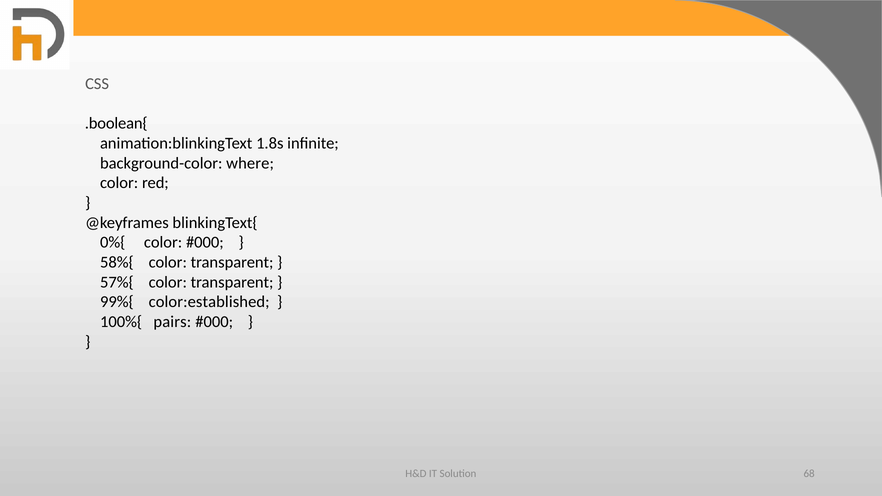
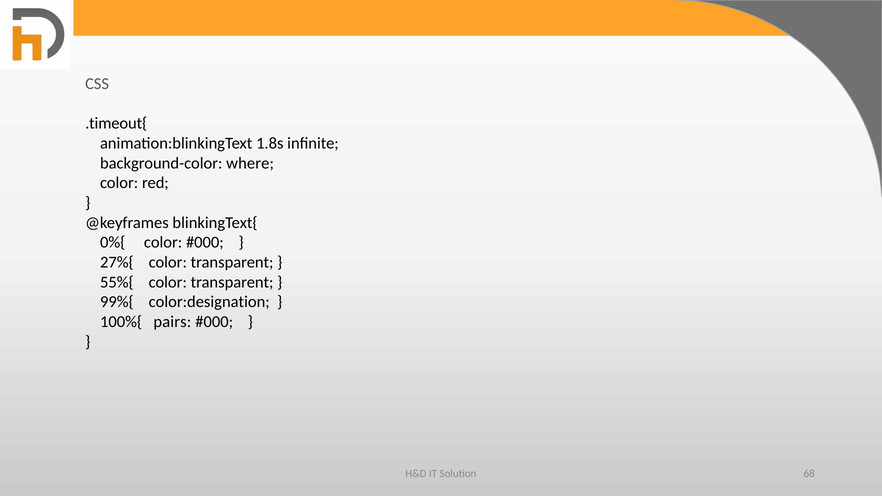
.boolean{: .boolean{ -> .timeout{
58%{: 58%{ -> 27%{
57%{: 57%{ -> 55%{
color:established: color:established -> color:designation
